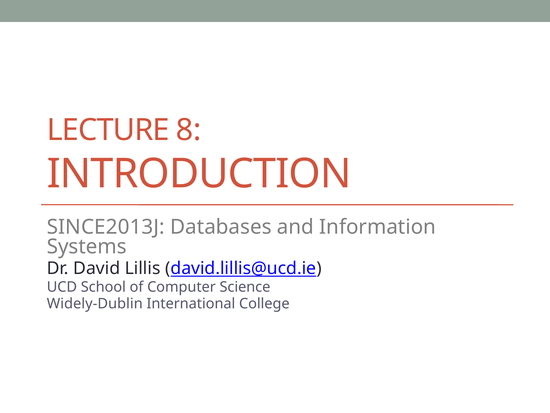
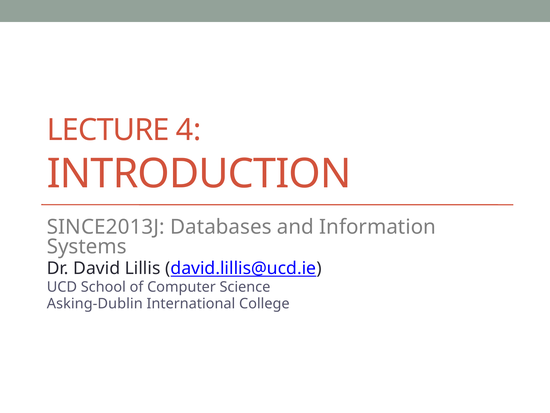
8: 8 -> 4
Widely-Dublin: Widely-Dublin -> Asking-Dublin
